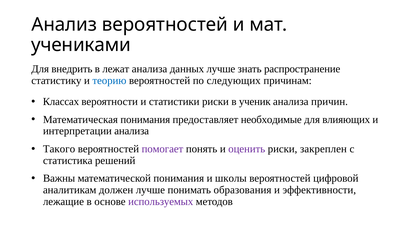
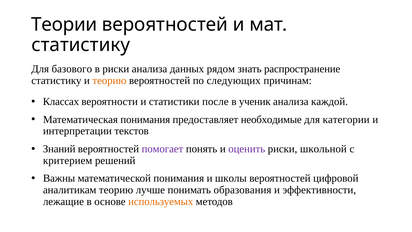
Анализ: Анализ -> Теории
учениками at (81, 45): учениками -> статистику
внедрить: внедрить -> базового
в лежат: лежат -> риски
данных лучше: лучше -> рядом
теорию at (109, 81) colour: blue -> orange
статистики риски: риски -> после
причин: причин -> каждой
влияющих: влияющих -> категории
интерпретации анализа: анализа -> текстов
Такого: Такого -> Знаний
закреплен: закреплен -> школьной
статистика: статистика -> критерием
аналитикам должен: должен -> теорию
используемых colour: purple -> orange
